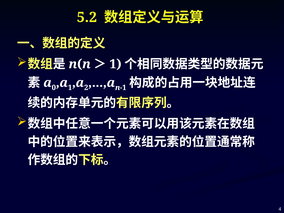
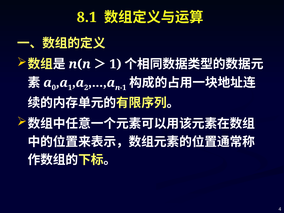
5.2: 5.2 -> 8.1
